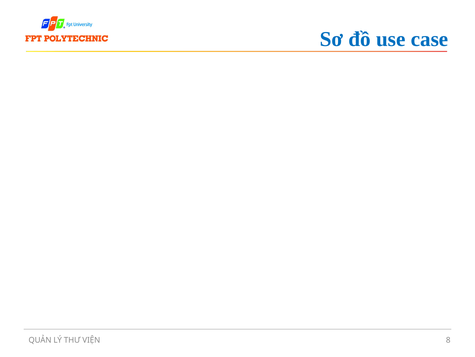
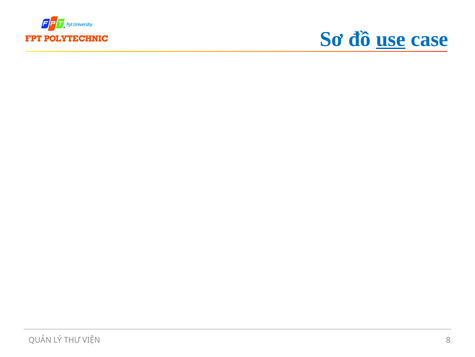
use underline: none -> present
